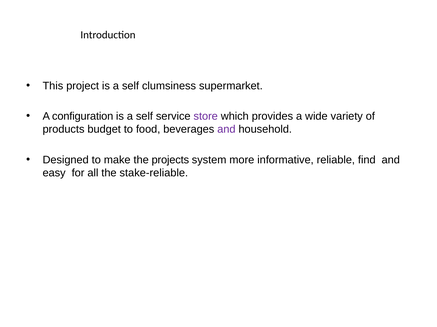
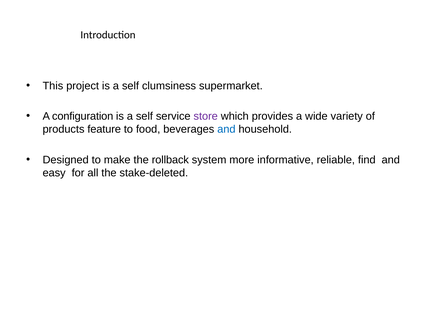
budget: budget -> feature
and at (226, 130) colour: purple -> blue
projects: projects -> rollback
stake-reliable: stake-reliable -> stake-deleted
